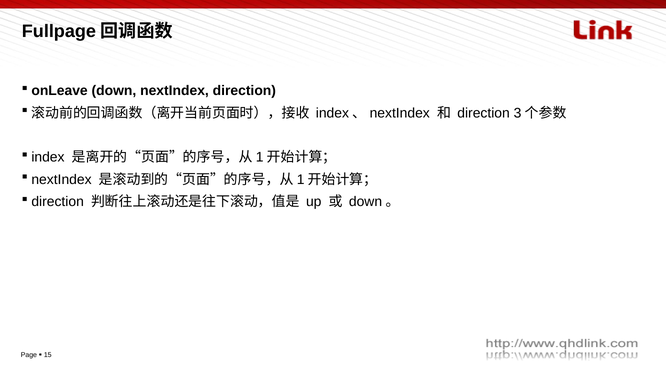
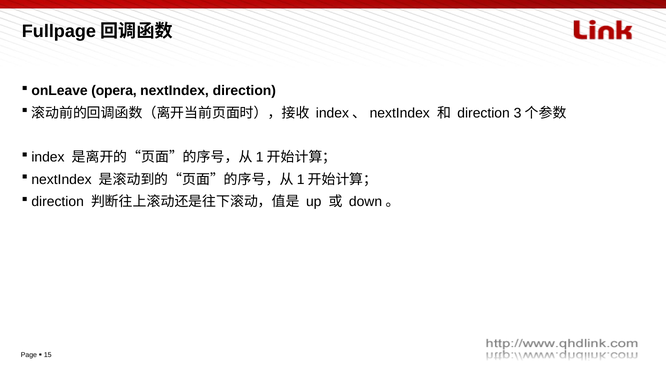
down: down -> opera
